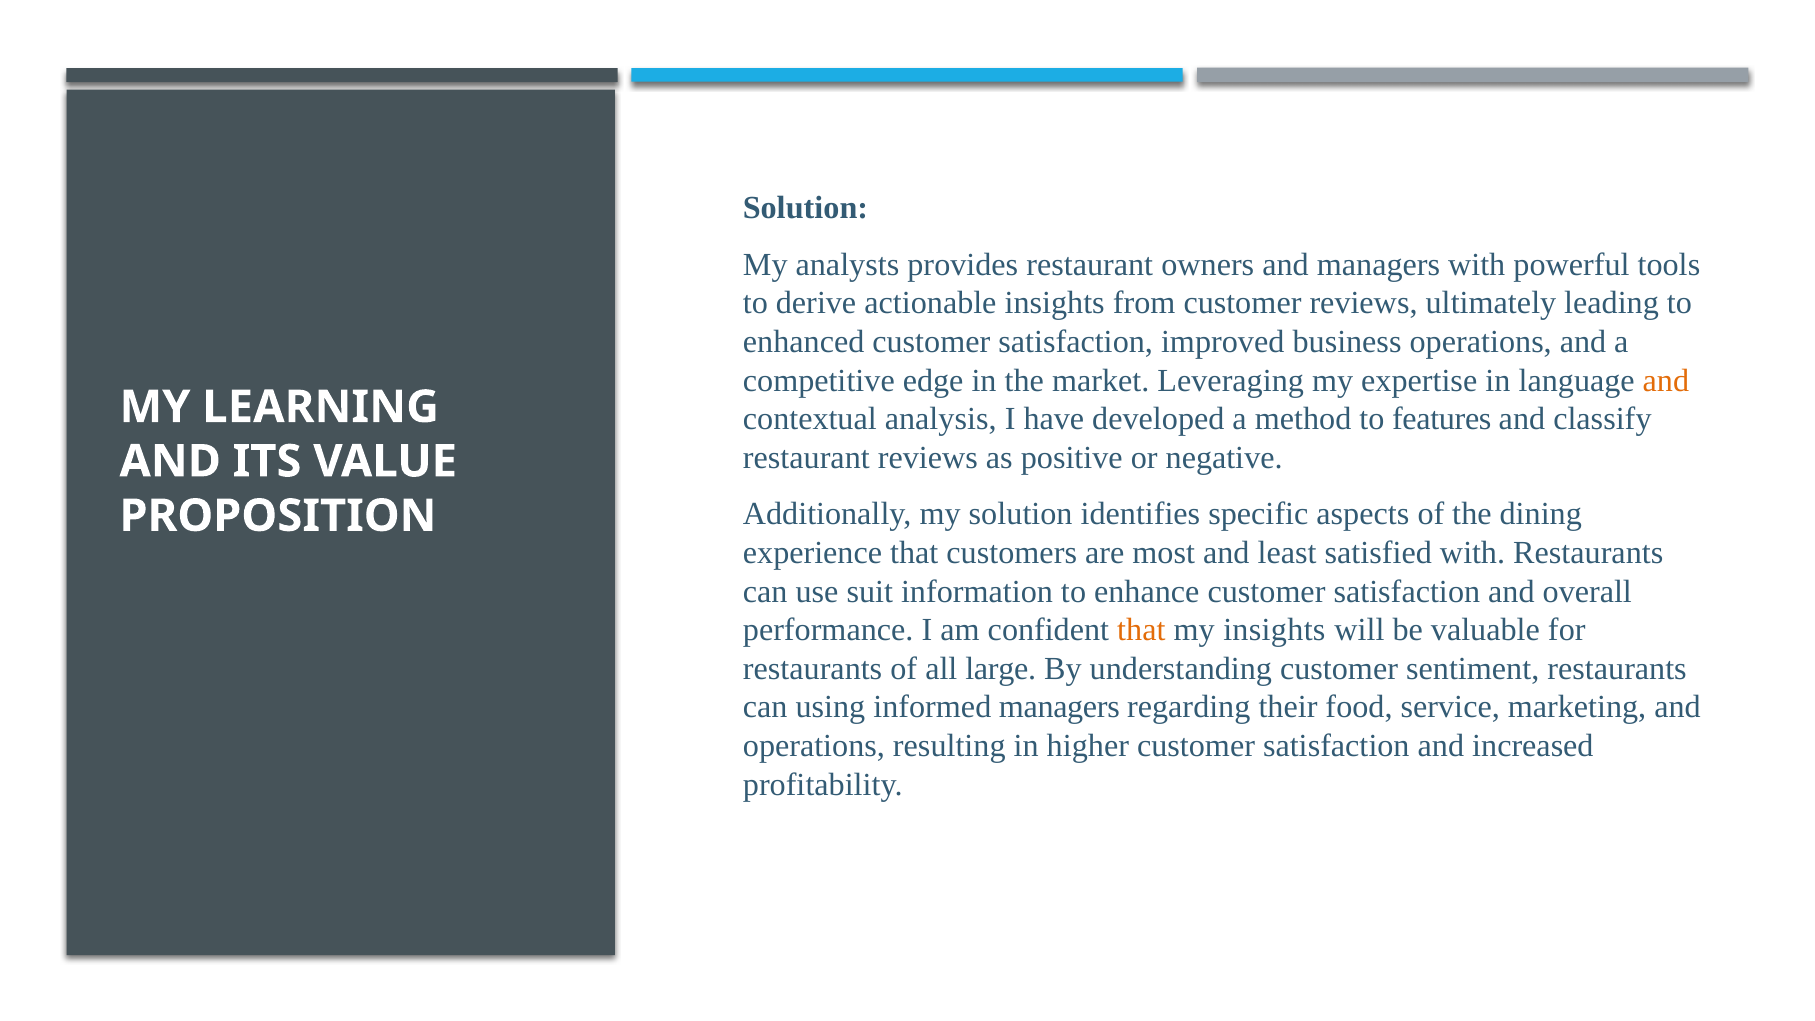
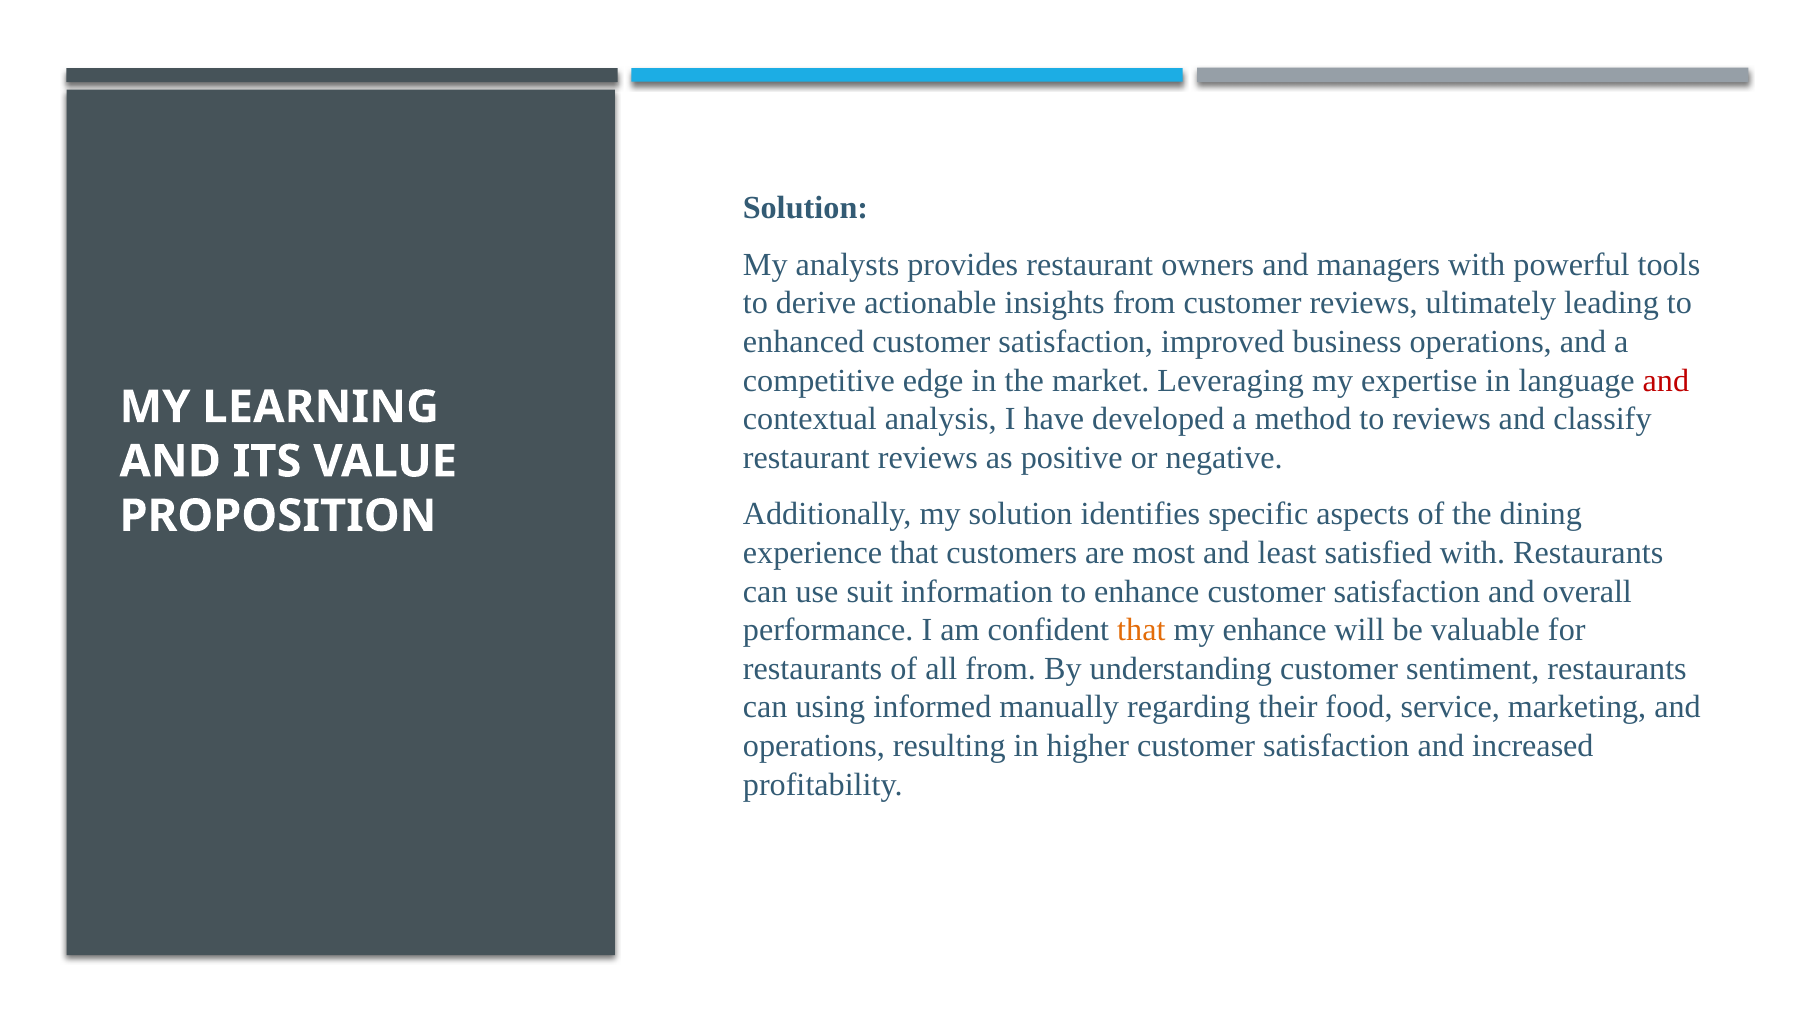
and at (1666, 380) colour: orange -> red
to features: features -> reviews
my insights: insights -> enhance
all large: large -> from
informed managers: managers -> manually
